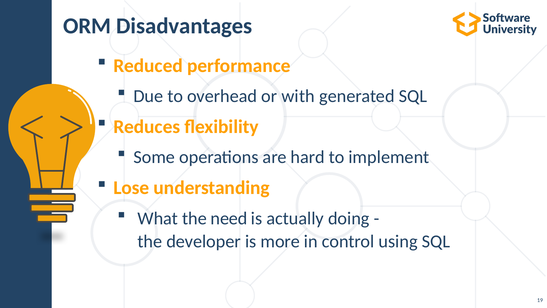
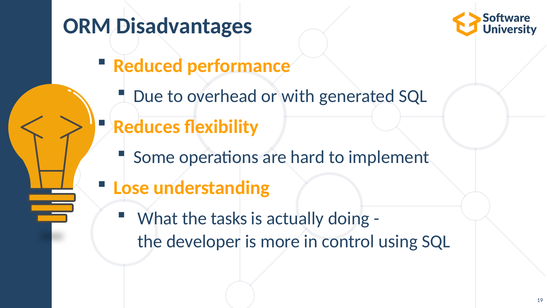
need: need -> tasks
